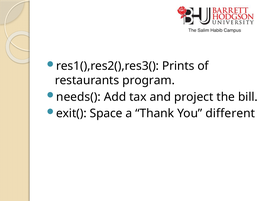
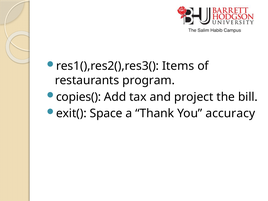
Prints: Prints -> Items
needs(: needs( -> copies(
different: different -> accuracy
